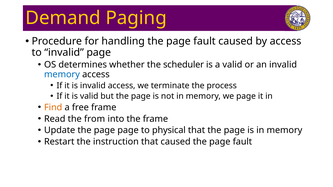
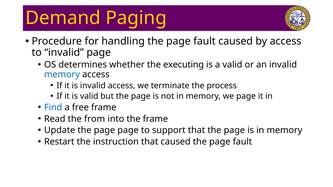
scheduler: scheduler -> executing
Find colour: orange -> blue
physical: physical -> support
